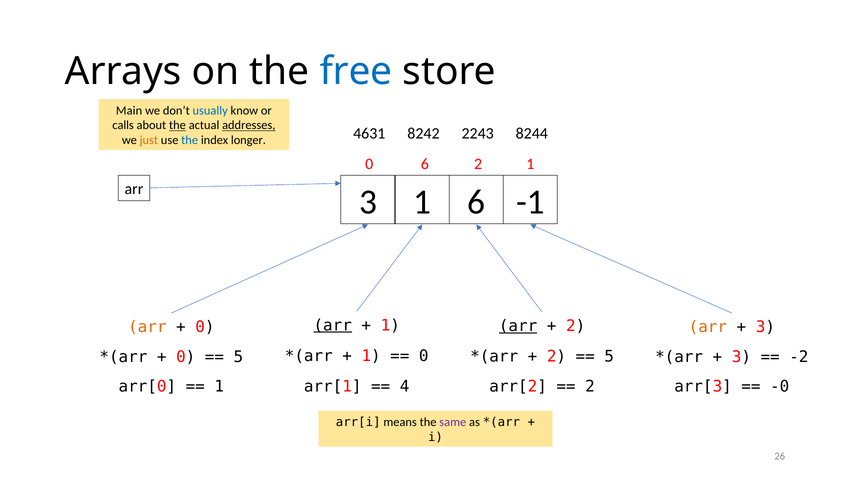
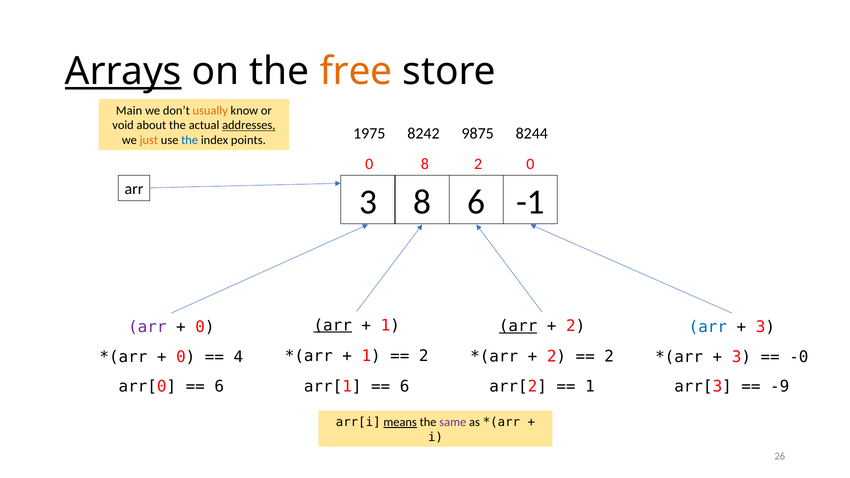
Arrays underline: none -> present
free colour: blue -> orange
usually colour: blue -> orange
calls: calls -> void
the at (177, 125) underline: present -> none
4631: 4631 -> 1975
2243: 2243 -> 9875
longer: longer -> points
0 6: 6 -> 8
2 1: 1 -> 0
3 1: 1 -> 8
arr at (147, 327) colour: orange -> purple
arr at (708, 327) colour: orange -> blue
5 at (238, 357): 5 -> 4
0 at (424, 356): 0 -> 2
5 at (609, 356): 5 -> 2
-2: -2 -> -0
1 at (219, 387): 1 -> 6
4 at (405, 387): 4 -> 6
2 at (590, 387): 2 -> 1
-0: -0 -> -9
means underline: none -> present
